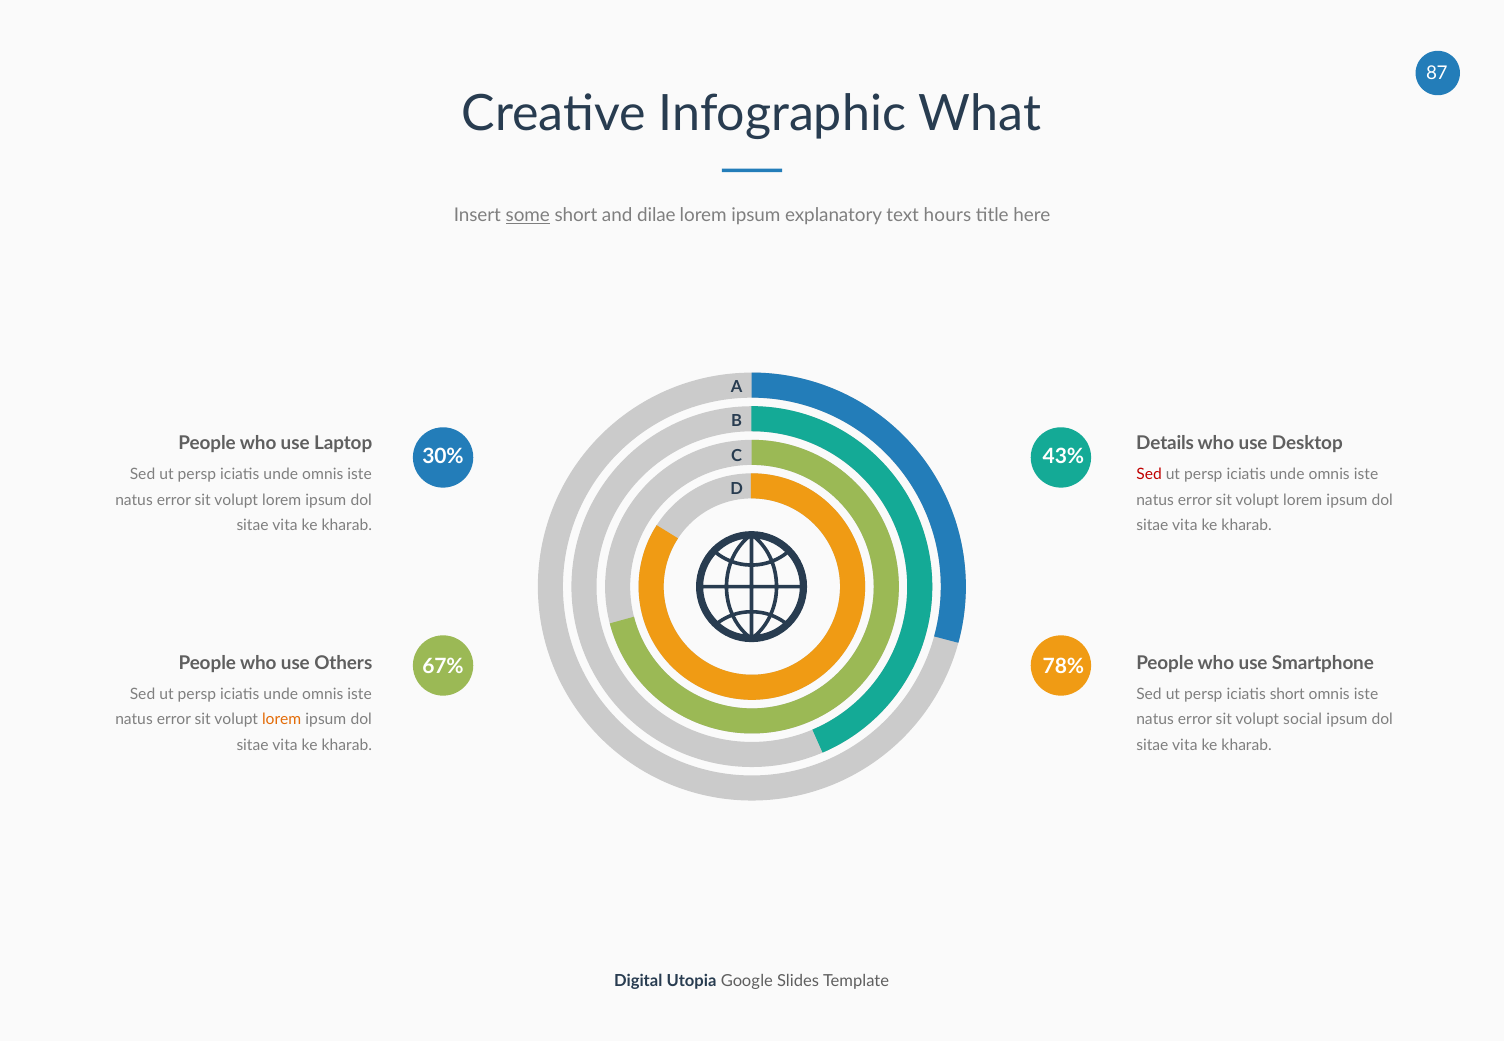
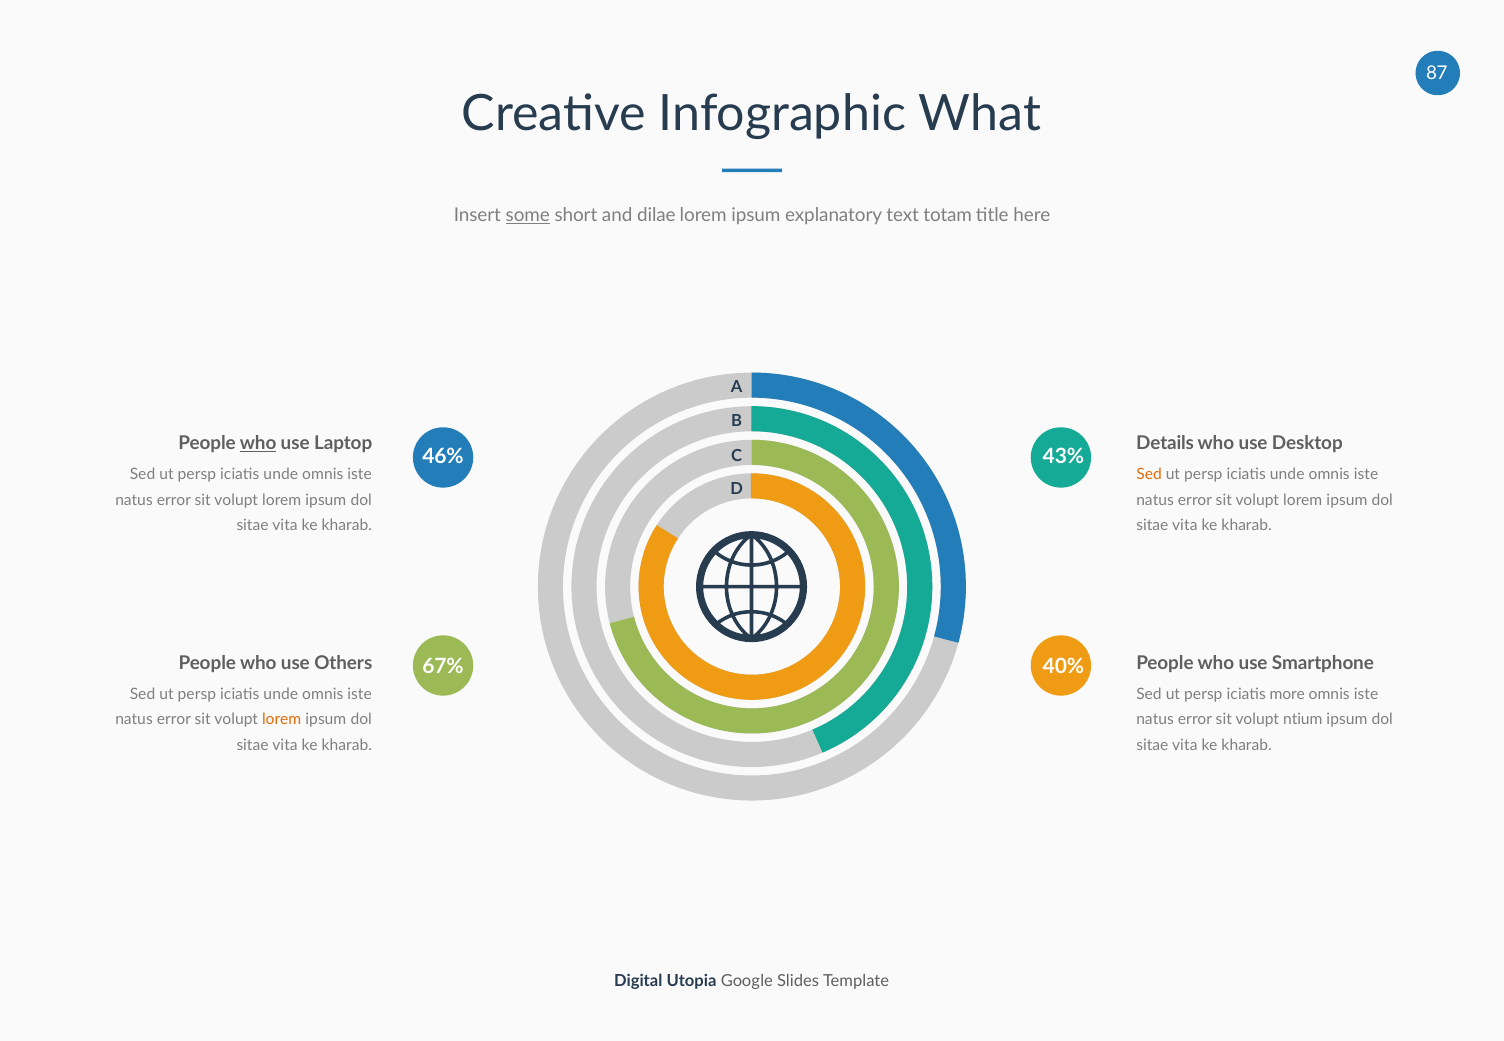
hours: hours -> totam
who at (258, 443) underline: none -> present
30%: 30% -> 46%
Sed at (1149, 475) colour: red -> orange
78%: 78% -> 40%
iciatis short: short -> more
social: social -> ntium
